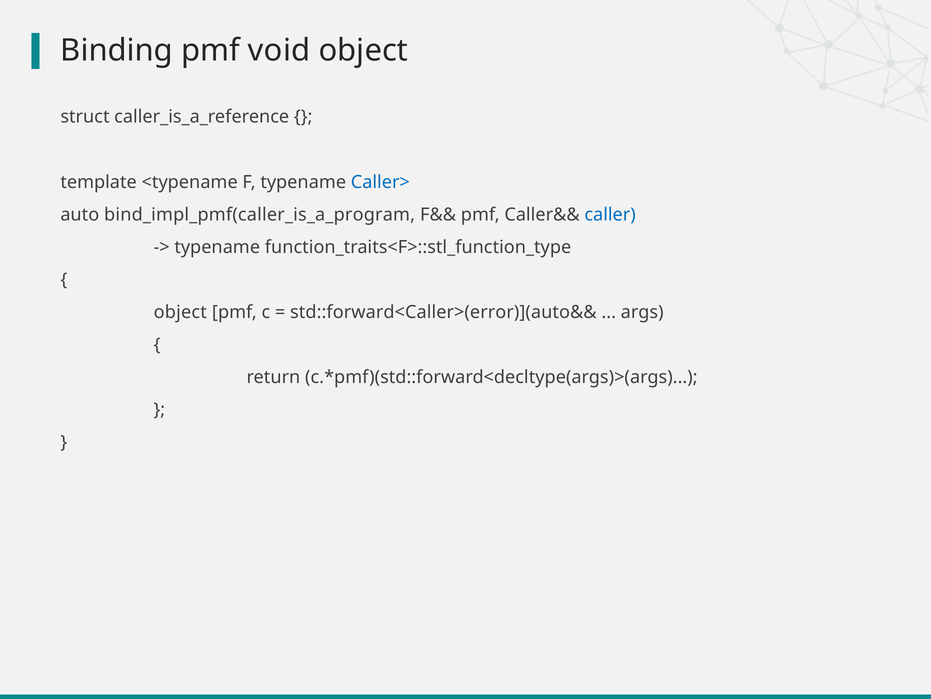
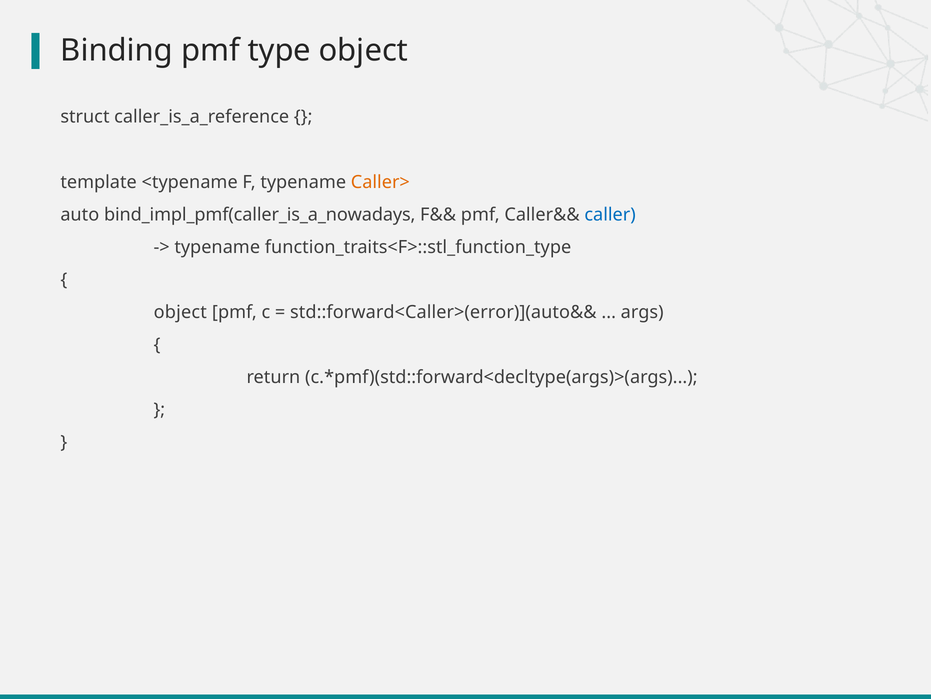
void: void -> type
Caller> colour: blue -> orange
bind_impl_pmf(caller_is_a_program: bind_impl_pmf(caller_is_a_program -> bind_impl_pmf(caller_is_a_nowadays
